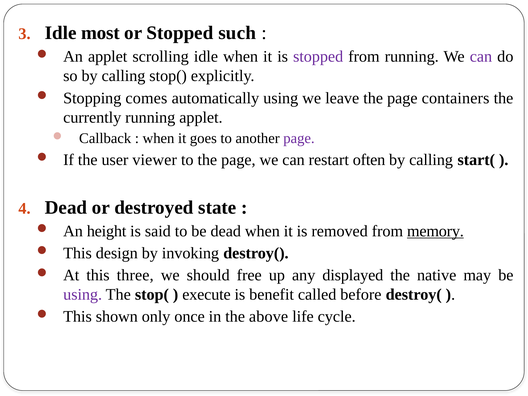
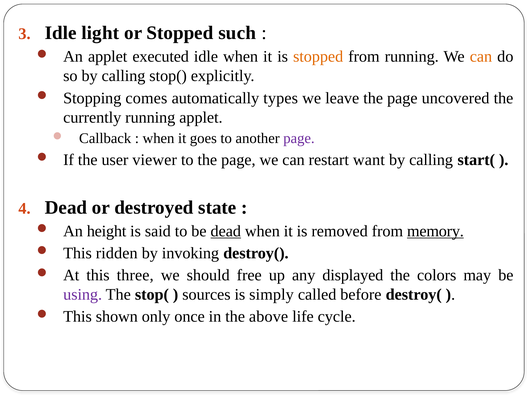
most: most -> light
scrolling: scrolling -> executed
stopped at (318, 57) colour: purple -> orange
can at (481, 57) colour: purple -> orange
automatically using: using -> types
containers: containers -> uncovered
often: often -> want
dead at (226, 231) underline: none -> present
design: design -> ridden
native: native -> colors
execute: execute -> sources
benefit: benefit -> simply
